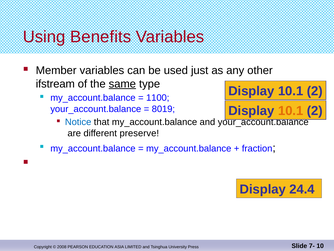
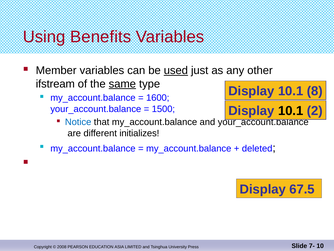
used underline: none -> present
2 at (315, 91): 2 -> 8
1100: 1100 -> 1600
8019: 8019 -> 1500
10.1 at (291, 111) colour: orange -> black
preserve: preserve -> initializes
fraction: fraction -> deleted
24.4: 24.4 -> 67.5
